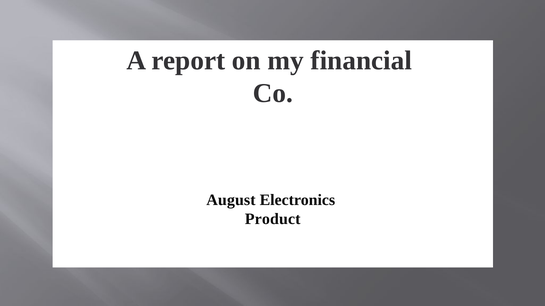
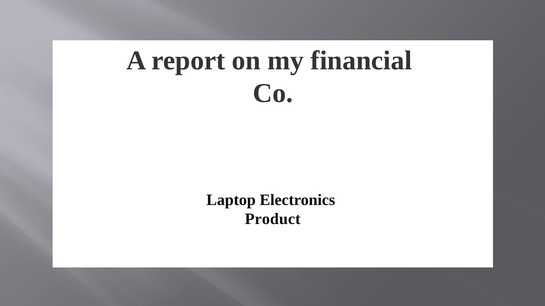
August: August -> Laptop
